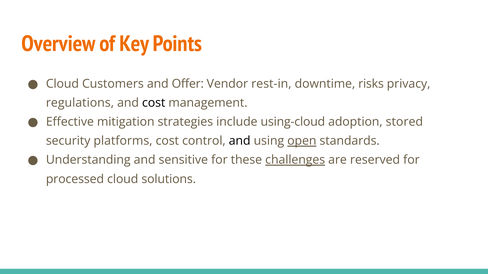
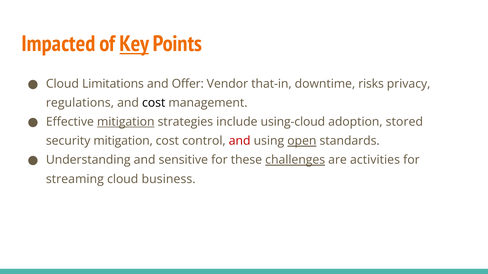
Overview: Overview -> Impacted
Key underline: none -> present
Customers: Customers -> Limitations
rest-in: rest-in -> that-in
mitigation at (126, 122) underline: none -> present
security platforms: platforms -> mitigation
and at (240, 141) colour: black -> red
reserved: reserved -> activities
processed: processed -> streaming
solutions: solutions -> business
